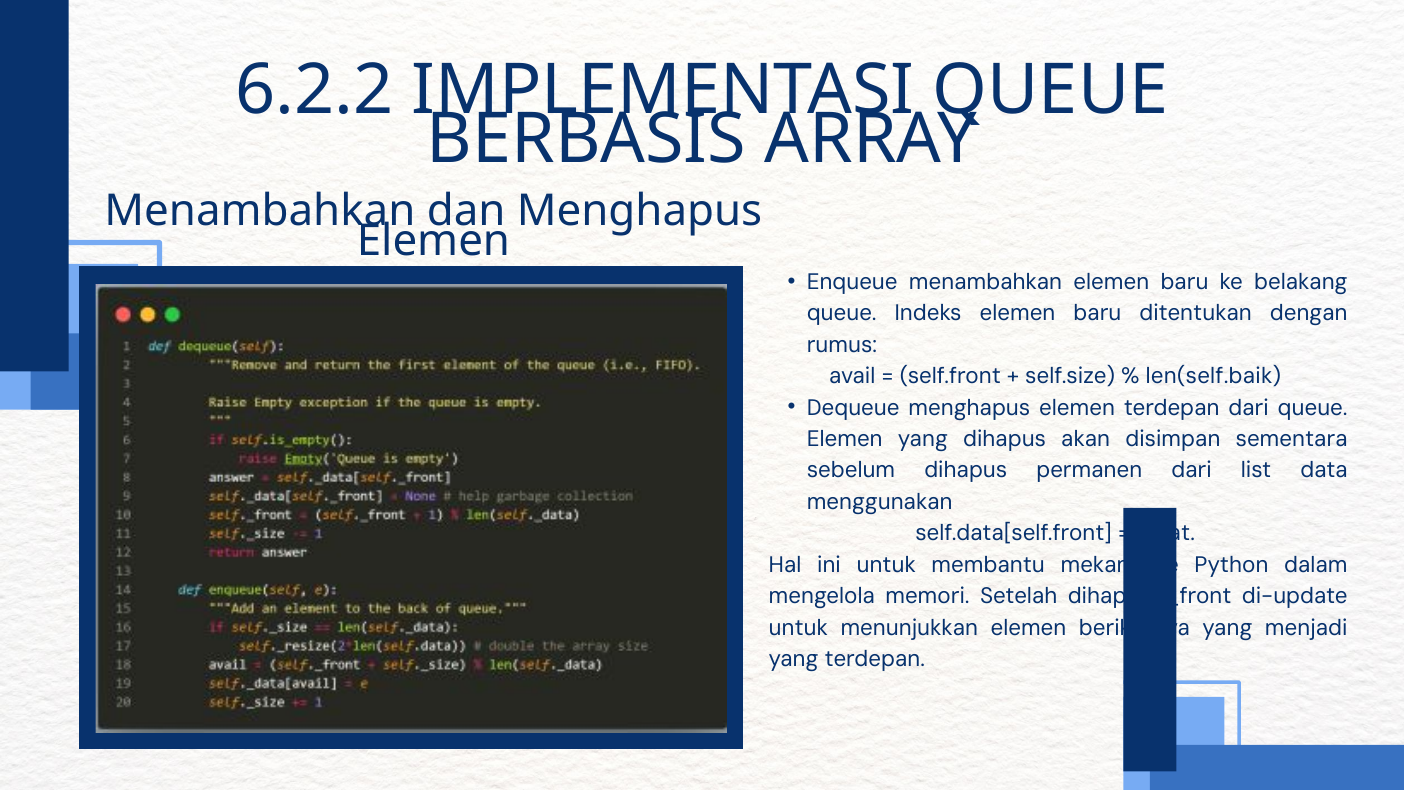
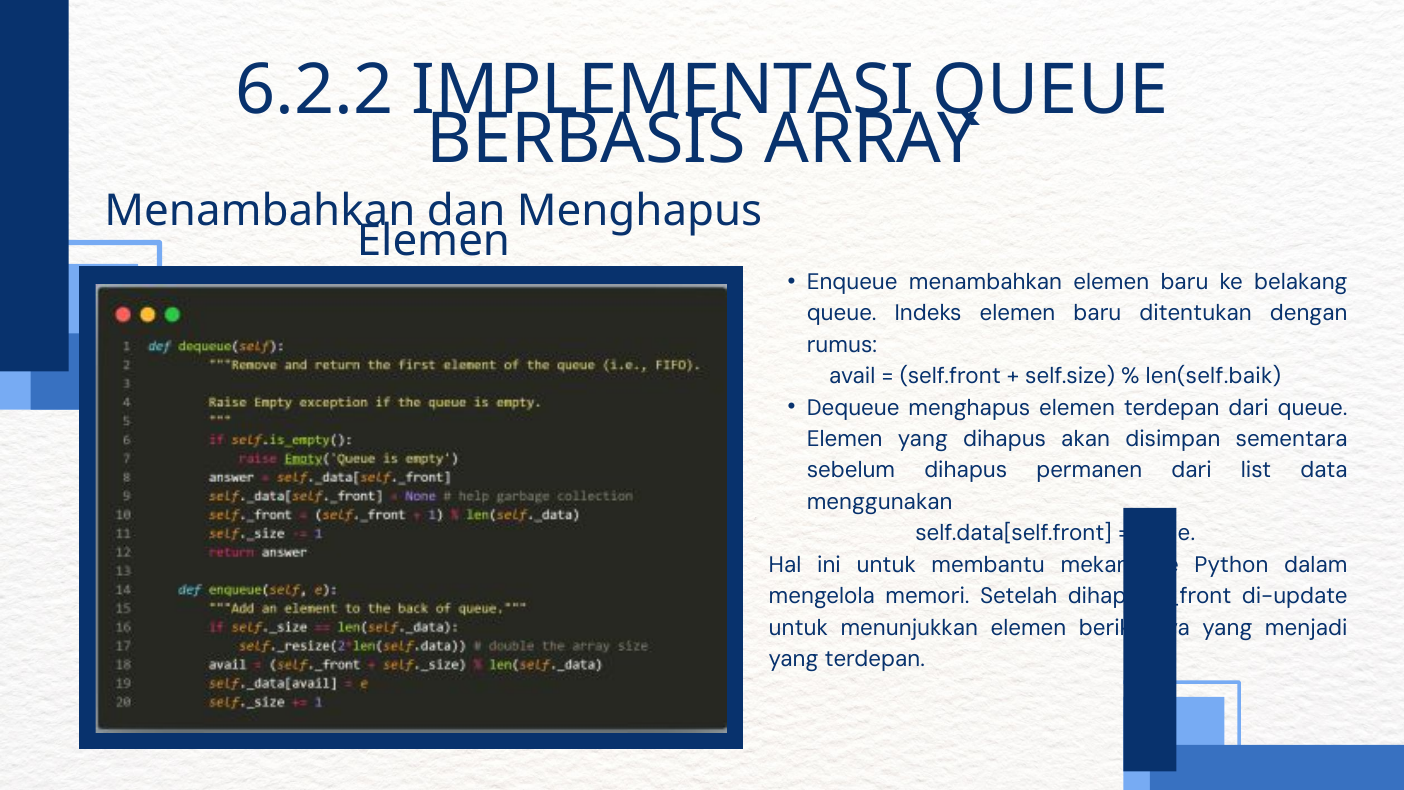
Lipat: Lipat -> Kode
